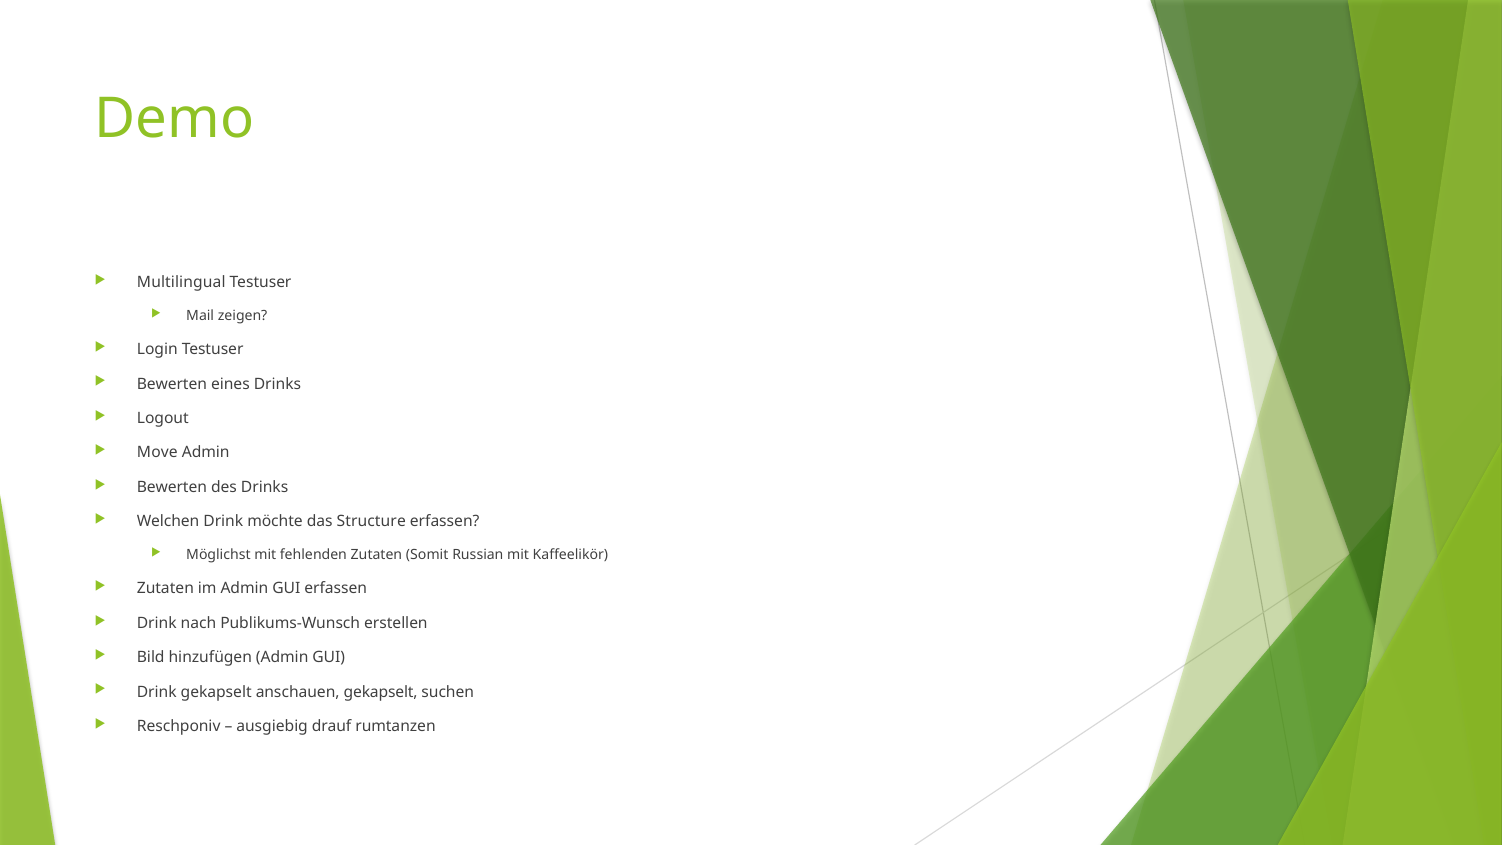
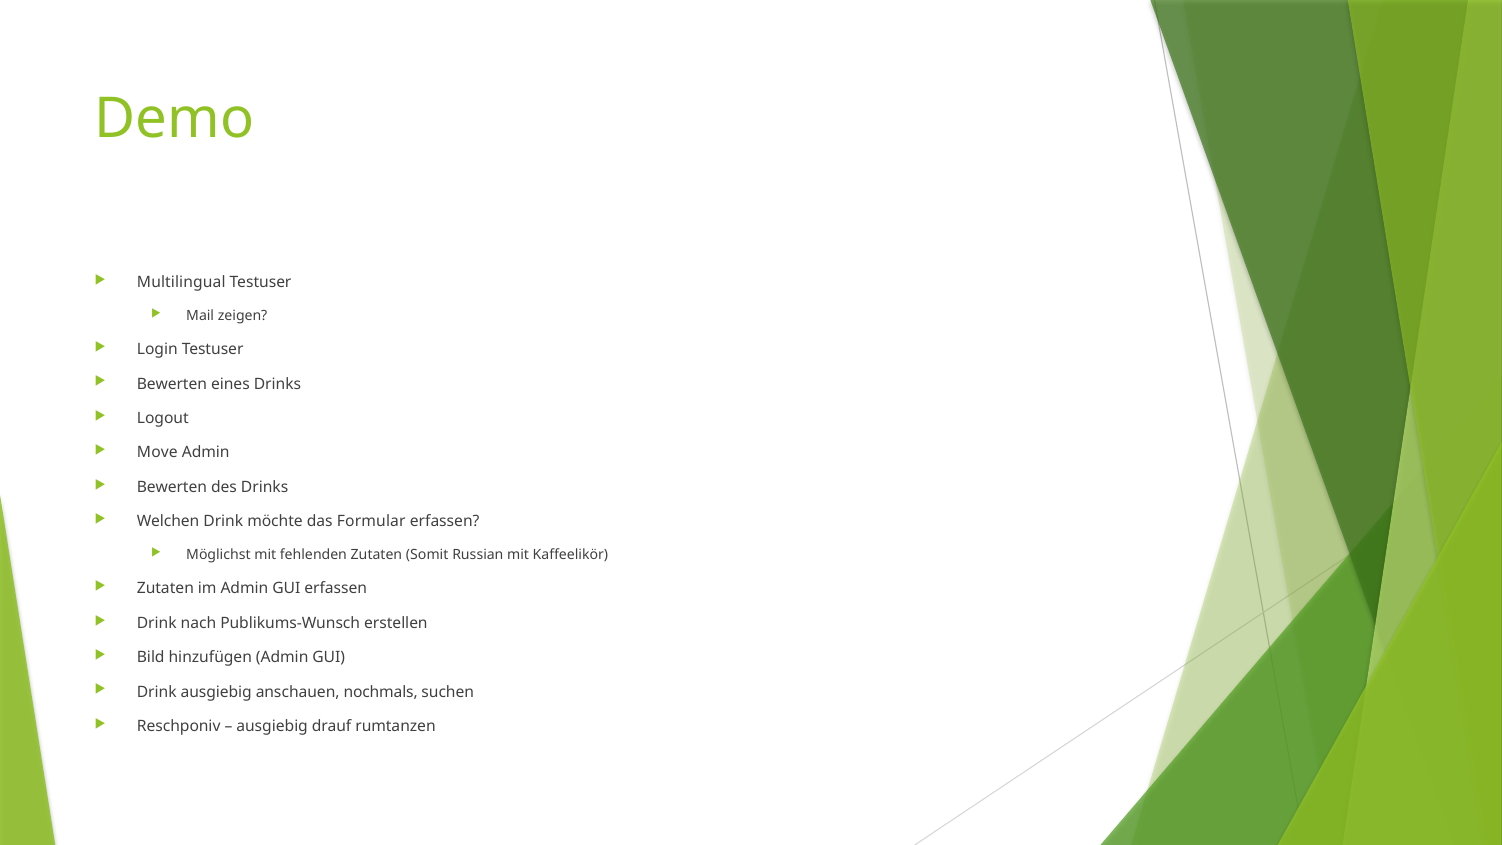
Structure: Structure -> Formular
Drink gekapselt: gekapselt -> ausgiebig
anschauen gekapselt: gekapselt -> nochmals
